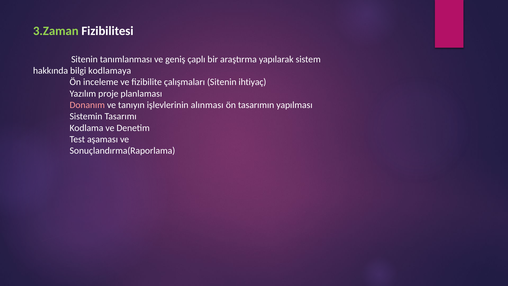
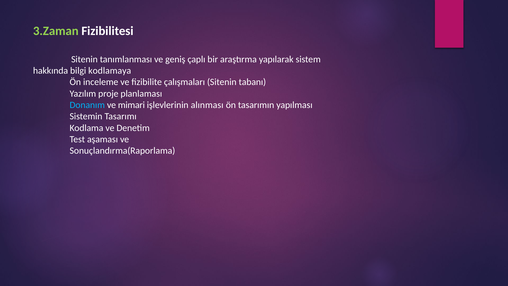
ihtiyaç: ihtiyaç -> tabanı
Donanım colour: pink -> light blue
tanıyın: tanıyın -> mimari
